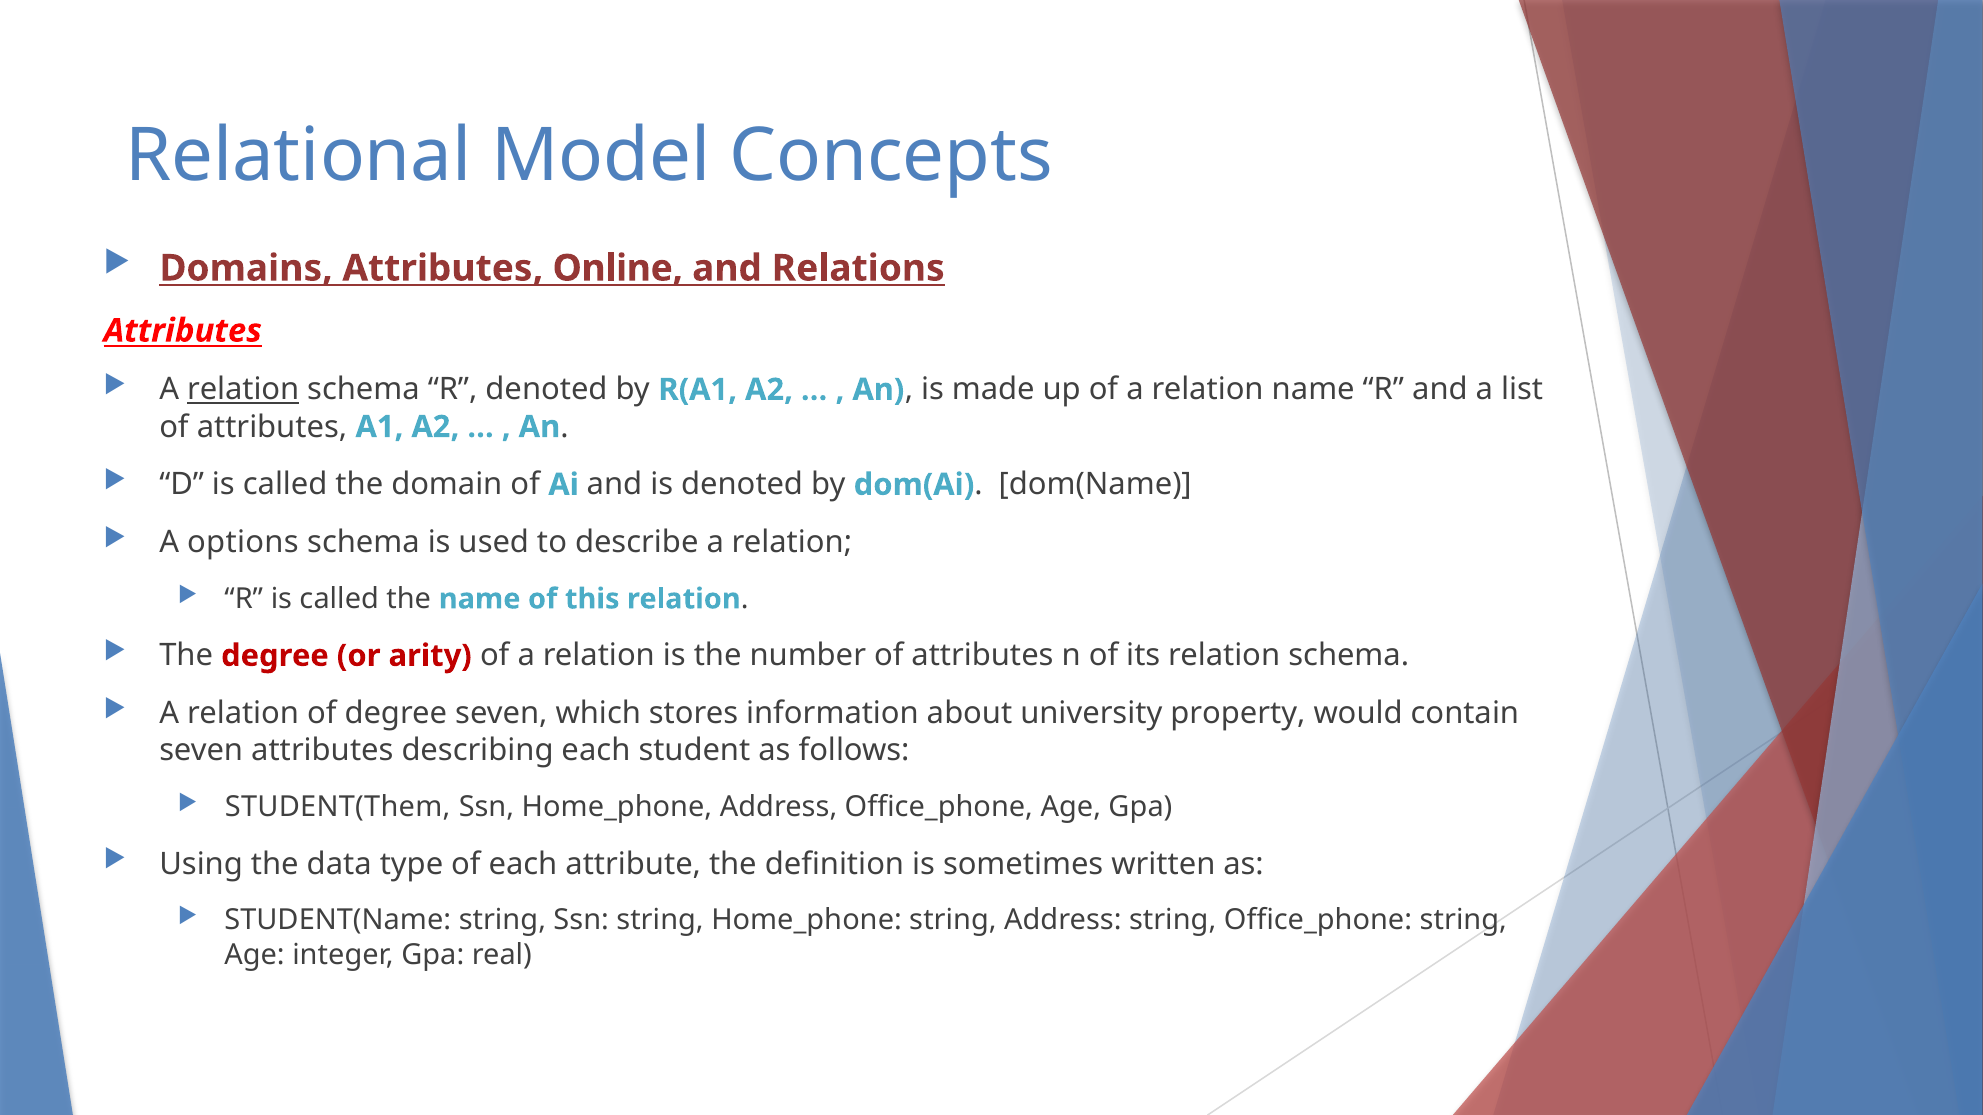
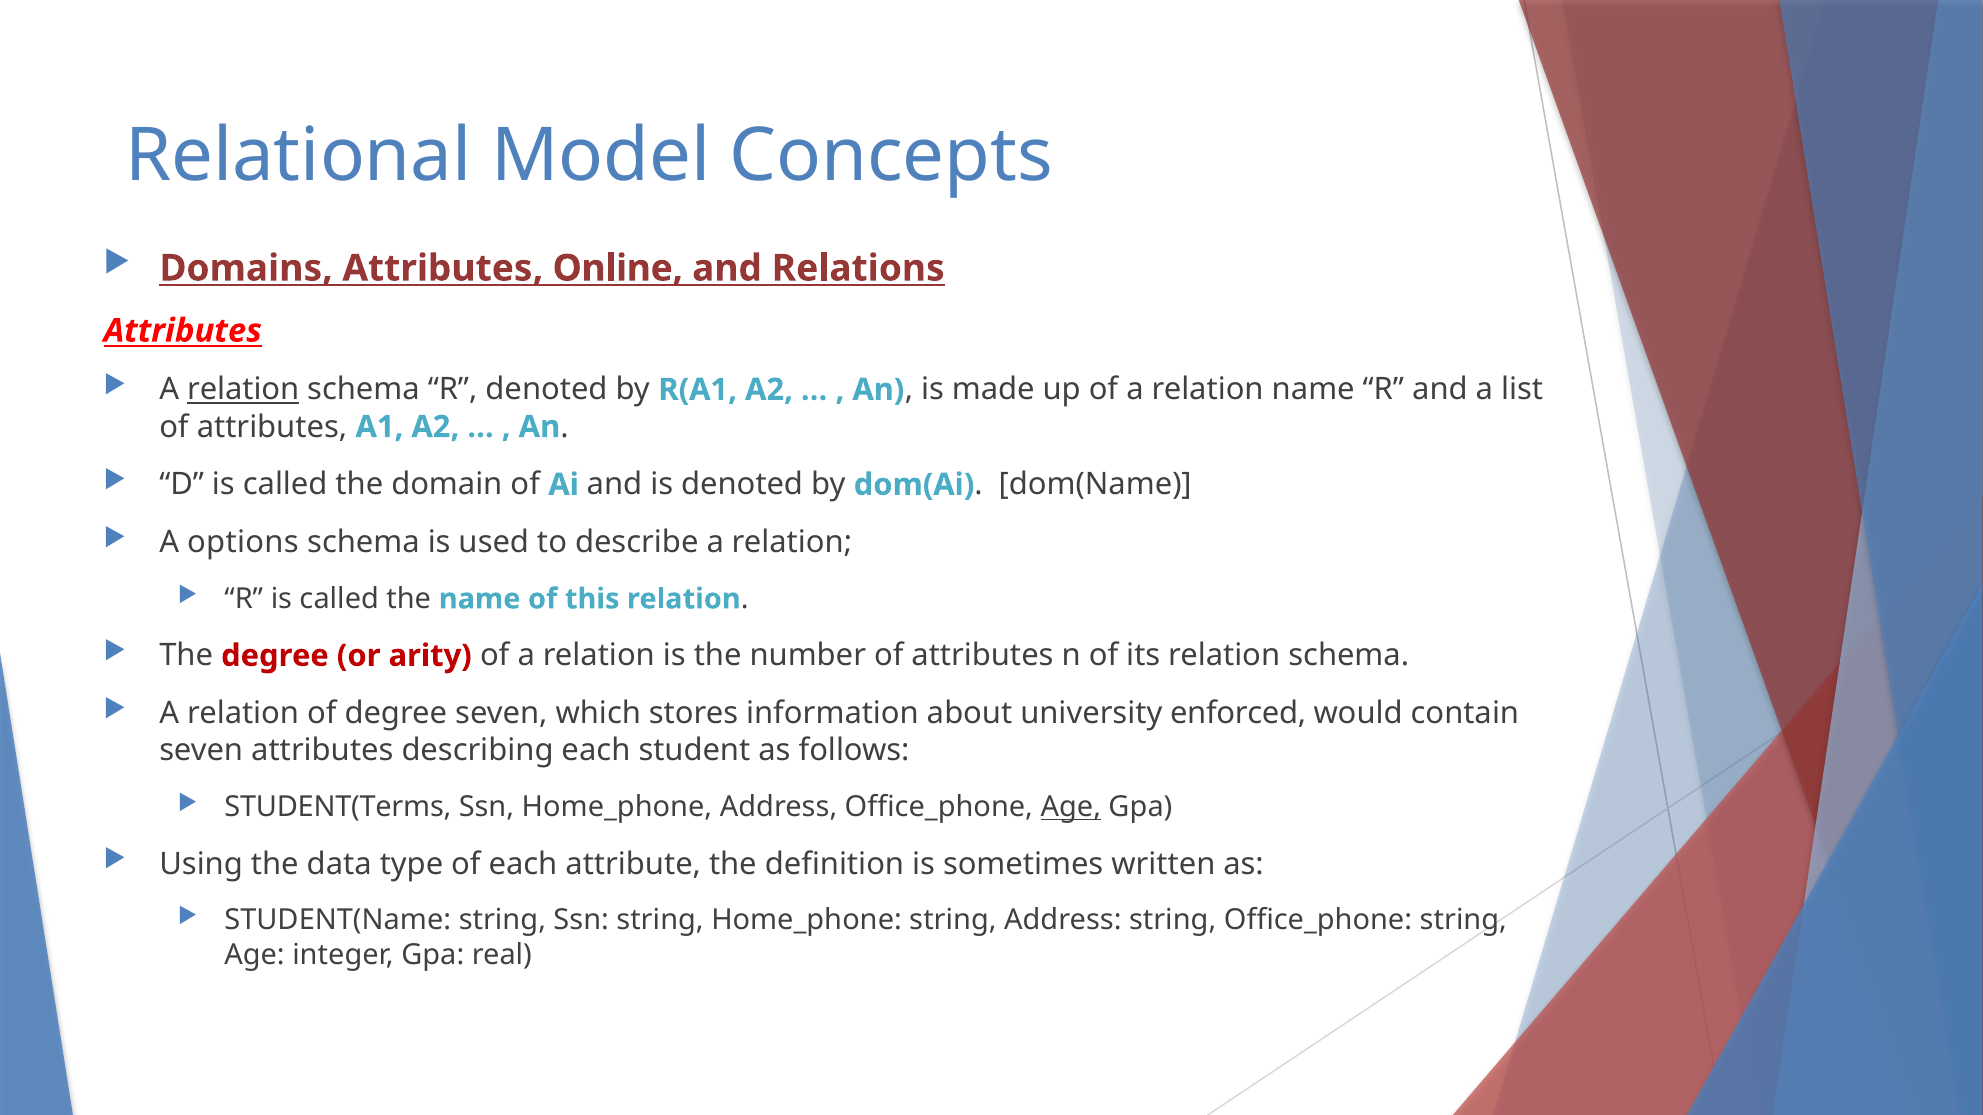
property: property -> enforced
STUDENT(Them: STUDENT(Them -> STUDENT(Terms
Age at (1071, 807) underline: none -> present
